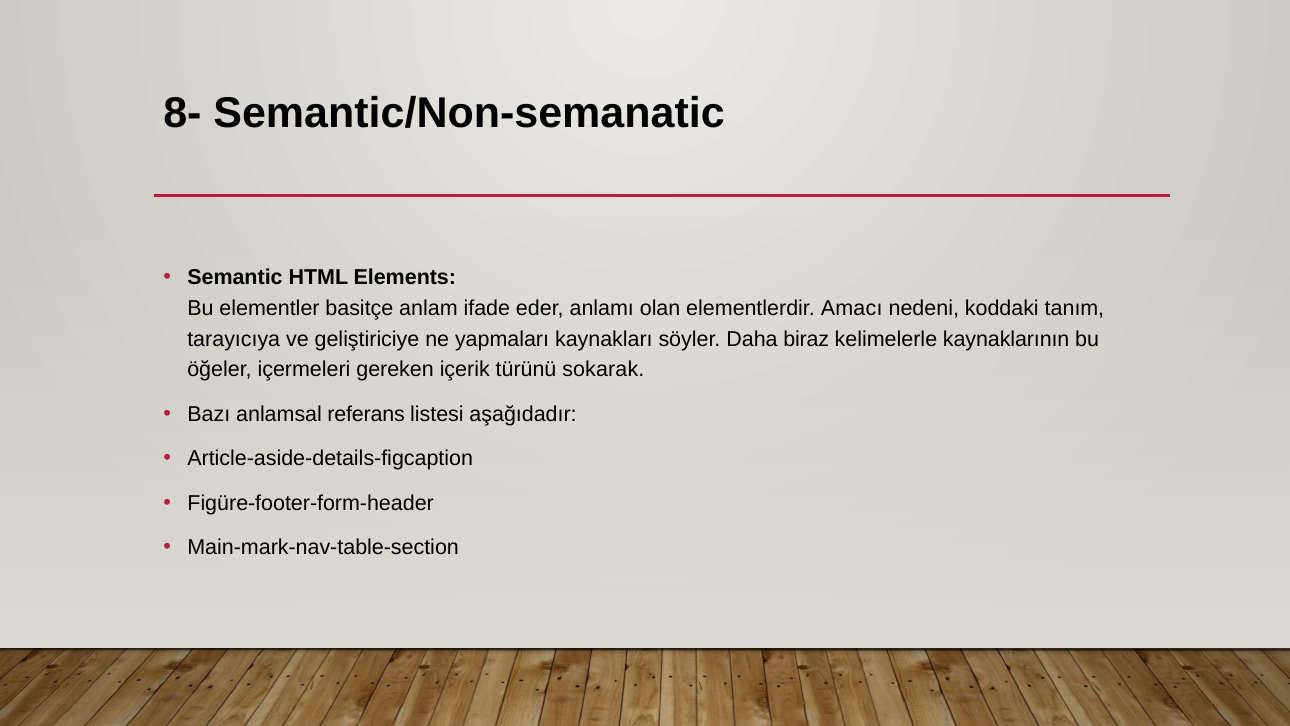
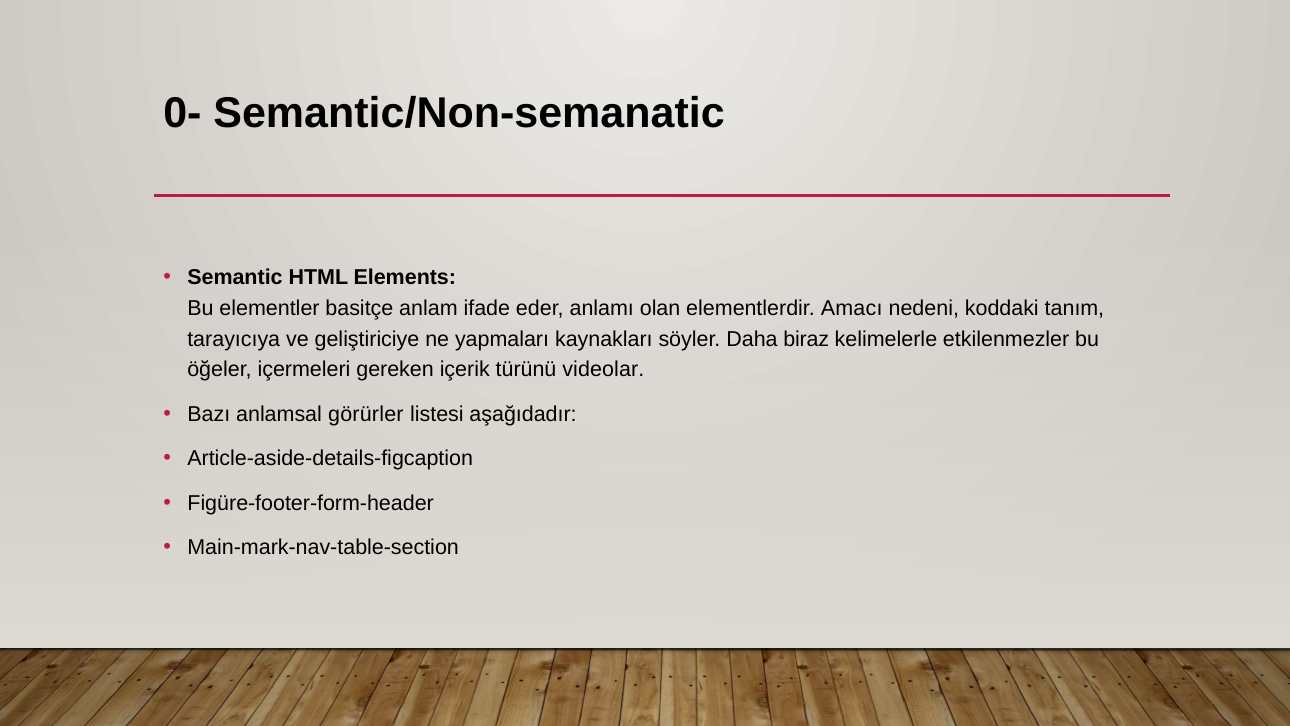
8-: 8- -> 0-
kaynaklarının: kaynaklarının -> etkilenmezler
sokarak: sokarak -> videolar
referans: referans -> görürler
